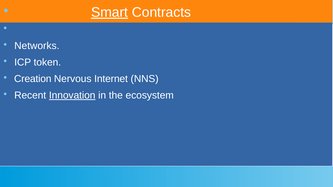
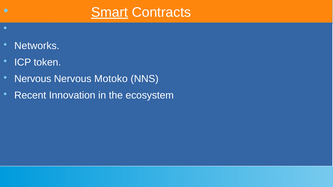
Creation at (33, 79): Creation -> Nervous
Internet: Internet -> Motoko
Innovation underline: present -> none
